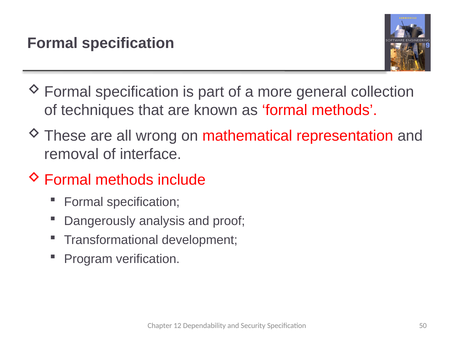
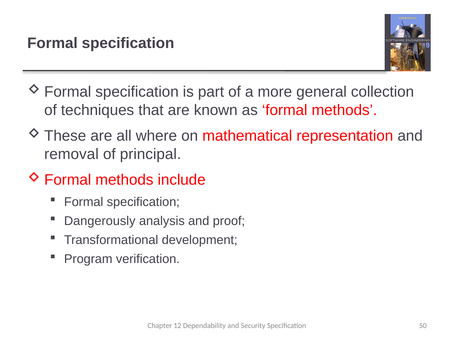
wrong: wrong -> where
interface: interface -> principal
